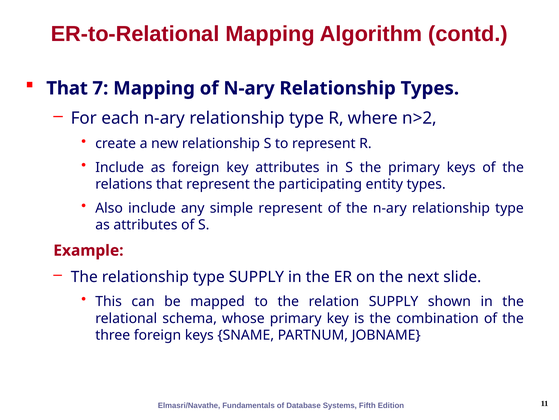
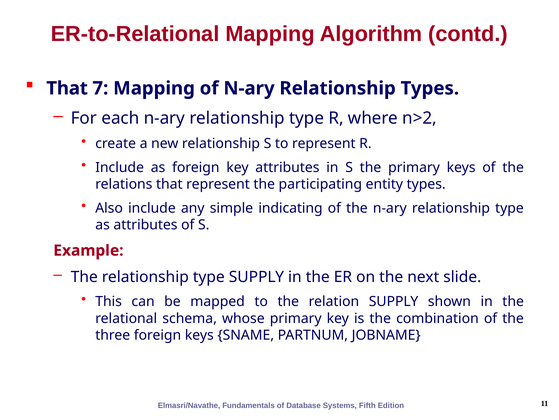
simple represent: represent -> indicating
